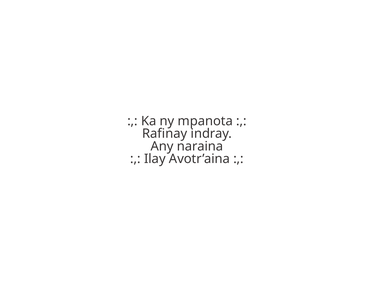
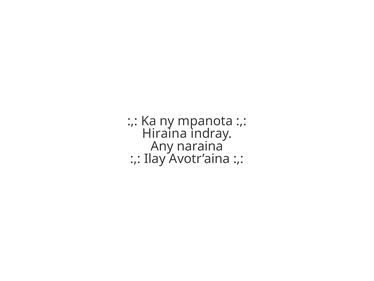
Rafinay: Rafinay -> Hiraina
